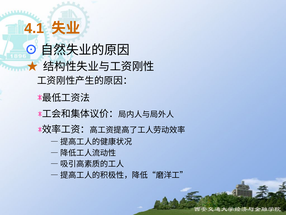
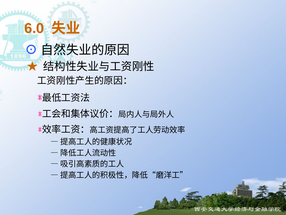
4.1: 4.1 -> 6.0
